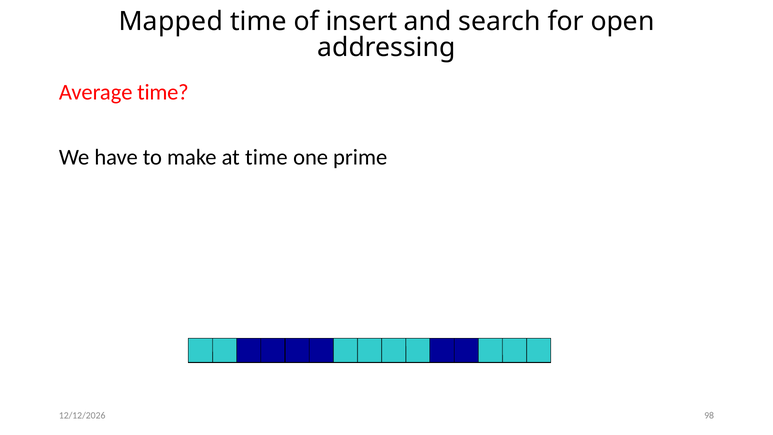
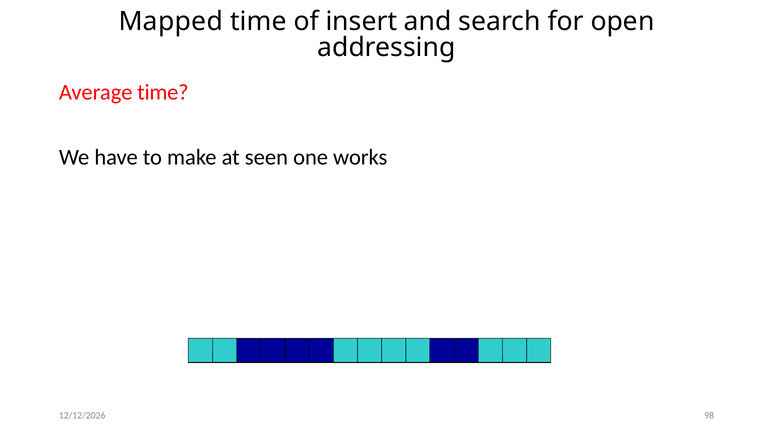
at time: time -> seen
prime: prime -> works
